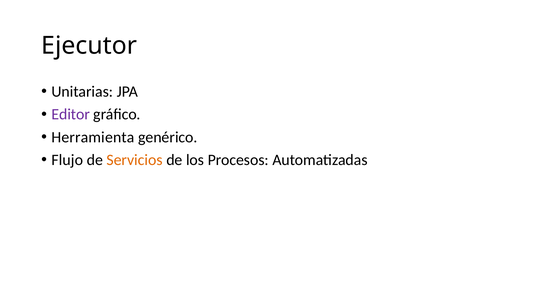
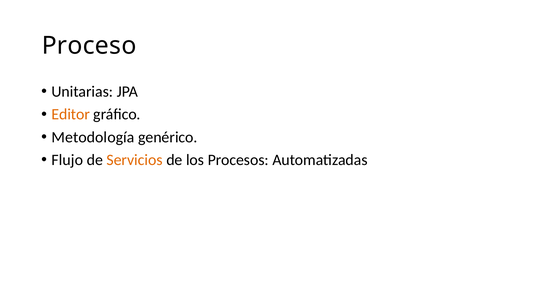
Ejecutor: Ejecutor -> Proceso
Editor colour: purple -> orange
Herramienta: Herramienta -> Metodología
